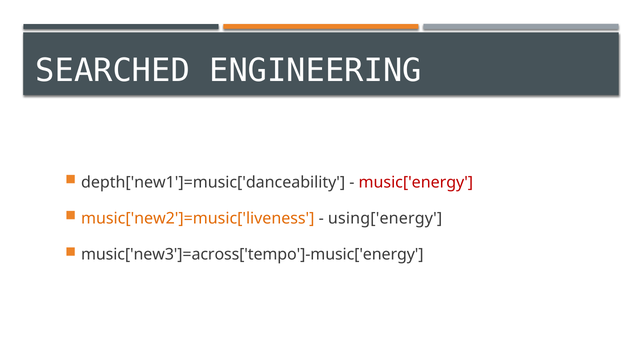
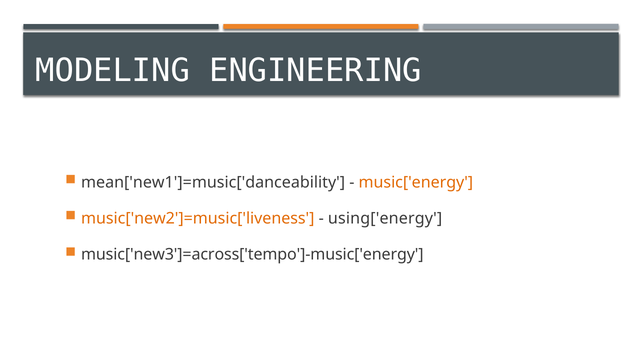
SEARCHED: SEARCHED -> MODELING
depth['new1']=music['danceability: depth['new1']=music['danceability -> mean['new1']=music['danceability
music['energy colour: red -> orange
